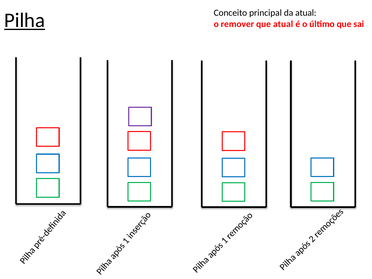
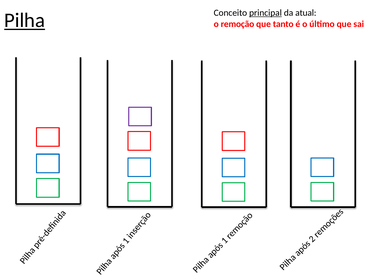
principal underline: none -> present
remover: remover -> remoção
que atual: atual -> tanto
